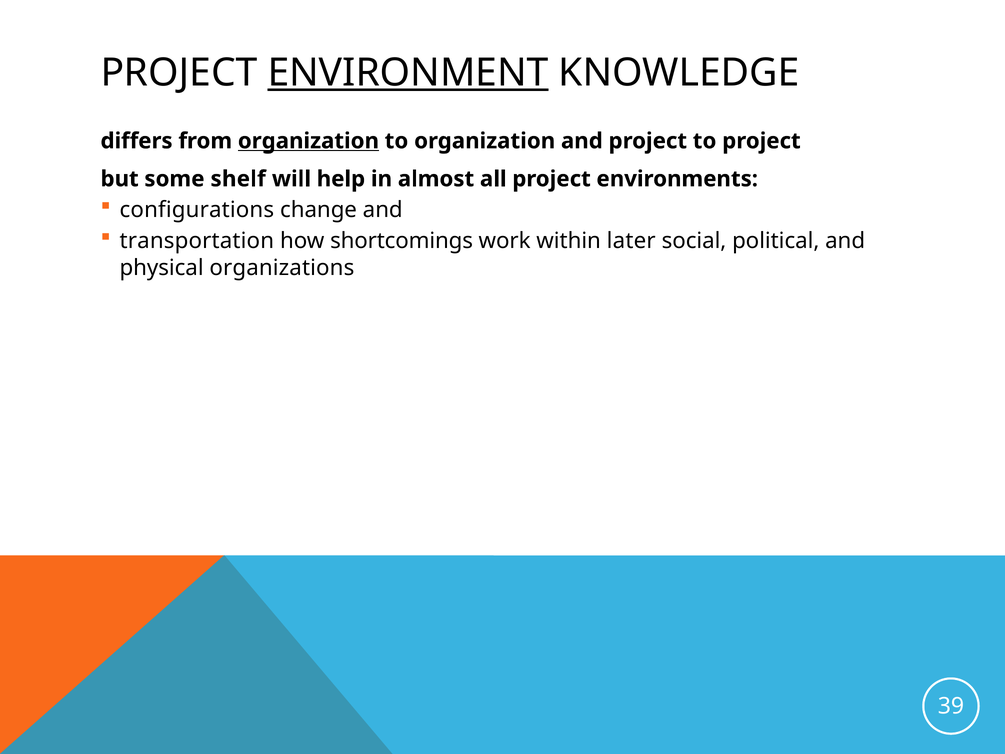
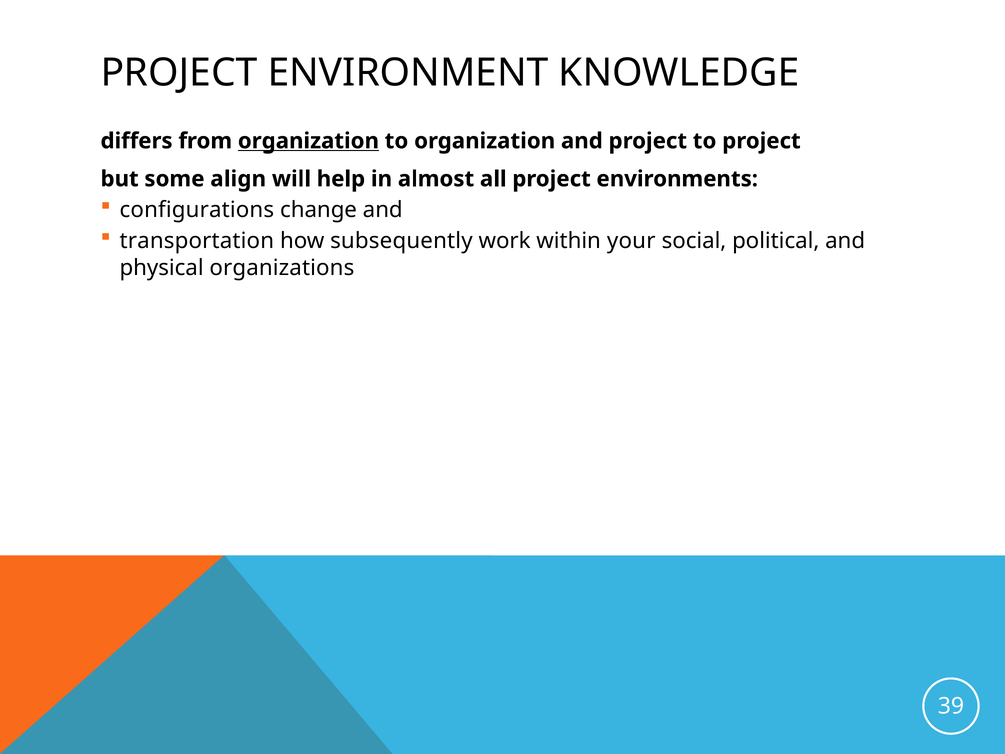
ENVIRONMENT underline: present -> none
shelf: shelf -> align
shortcomings: shortcomings -> subsequently
later: later -> your
